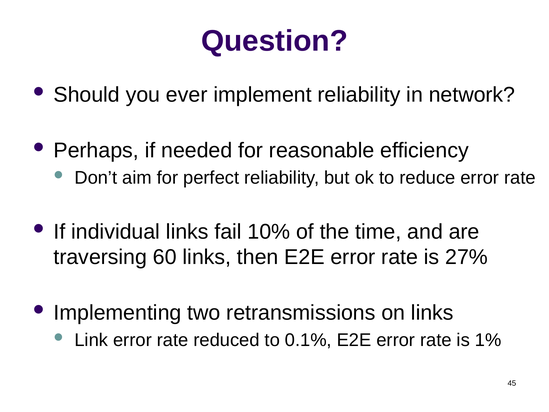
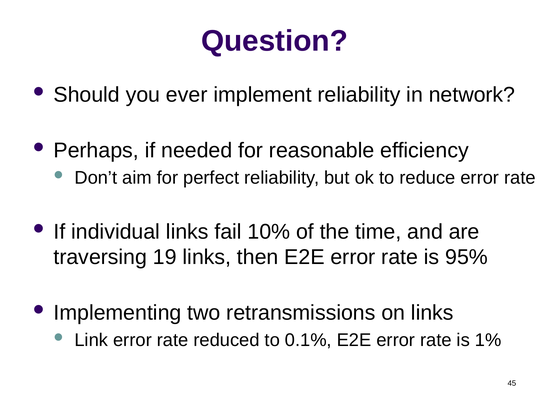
60: 60 -> 19
27%: 27% -> 95%
